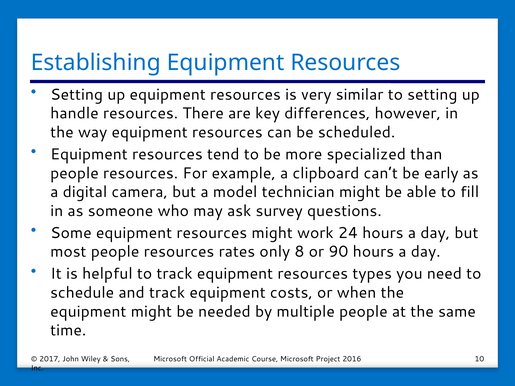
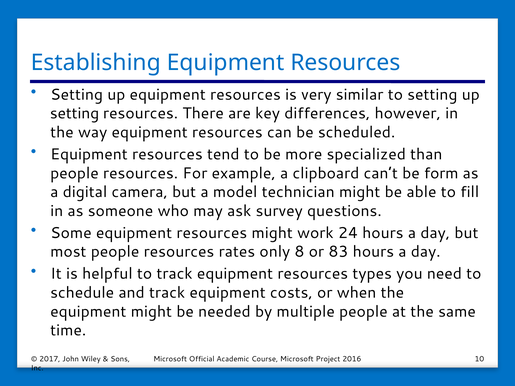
handle at (74, 114): handle -> setting
early: early -> form
90: 90 -> 83
